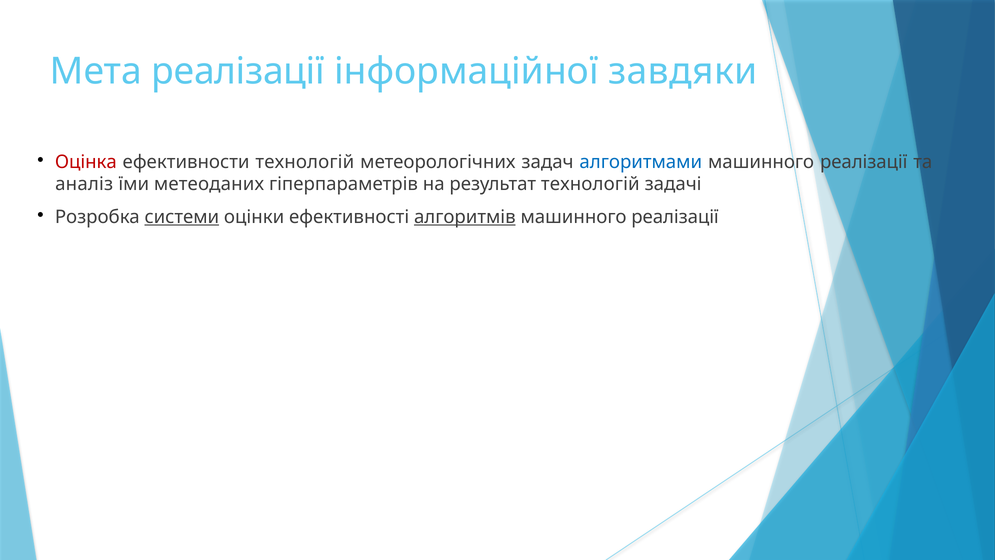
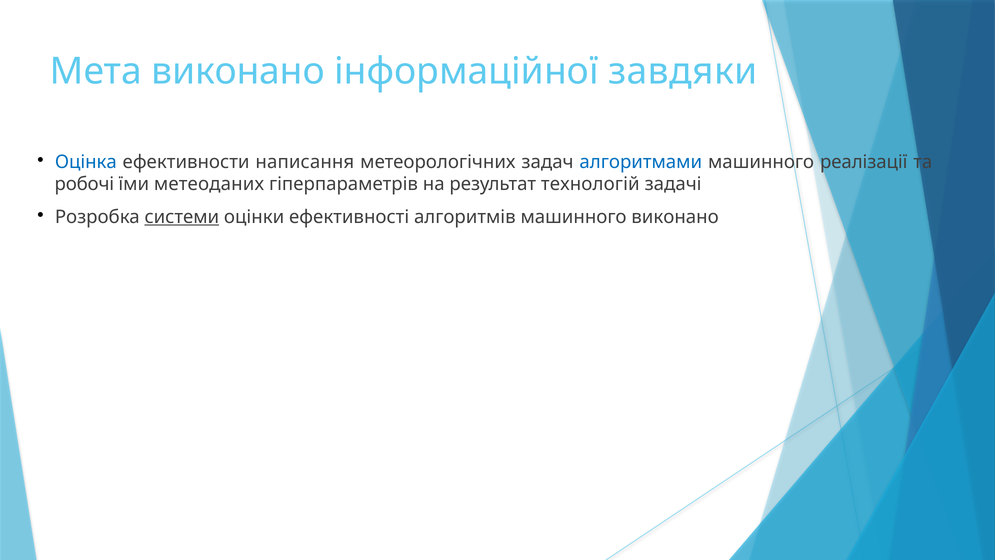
Мета реалізації: реалізації -> виконано
Оцінка colour: red -> blue
ефективности технологій: технологій -> написання
аналіз: аналіз -> робочі
алгоритмів underline: present -> none
реалізації at (675, 217): реалізації -> виконано
